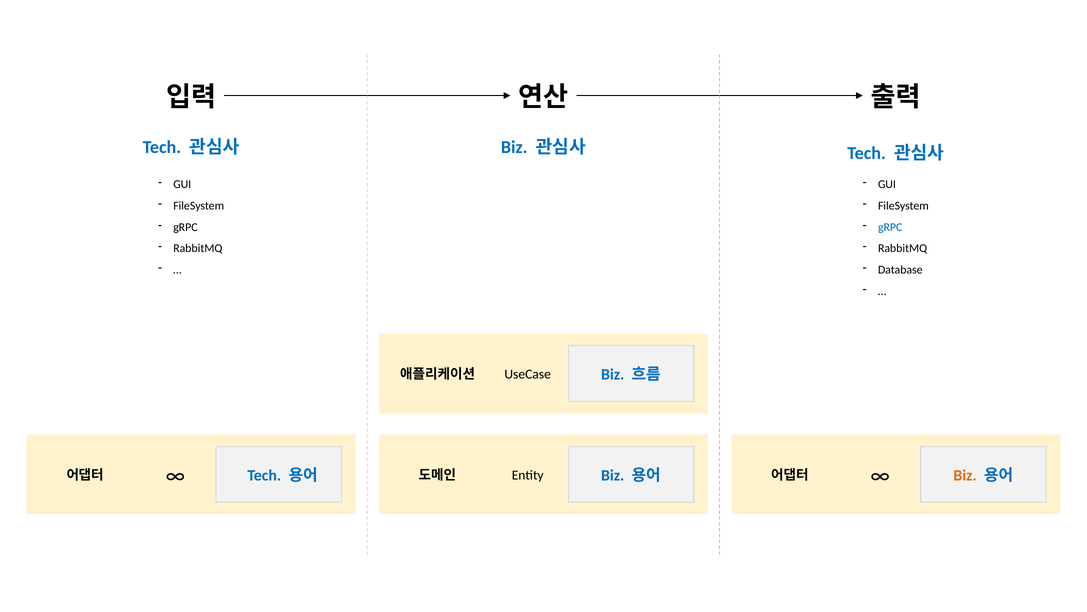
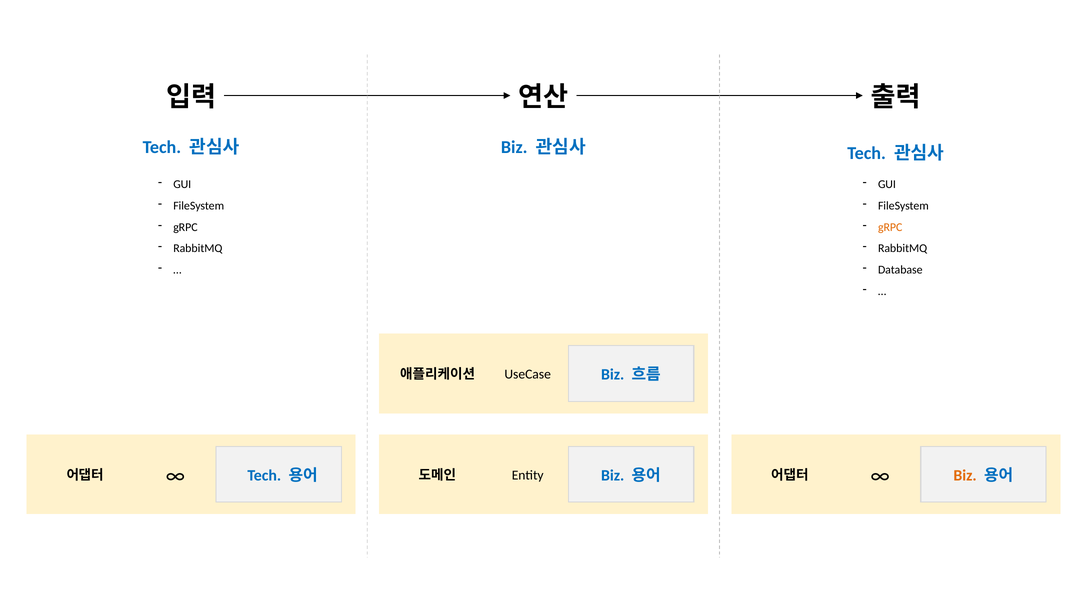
gRPC at (890, 227) colour: blue -> orange
